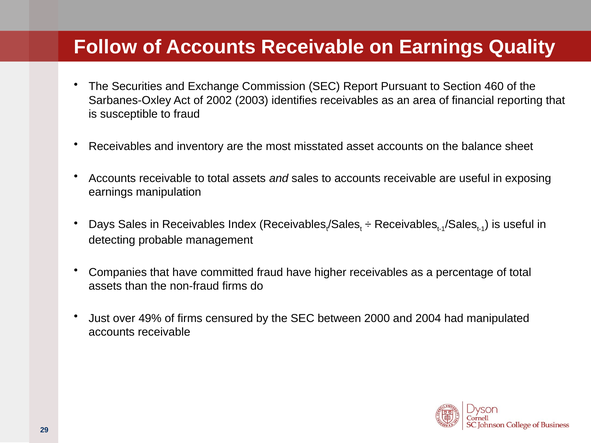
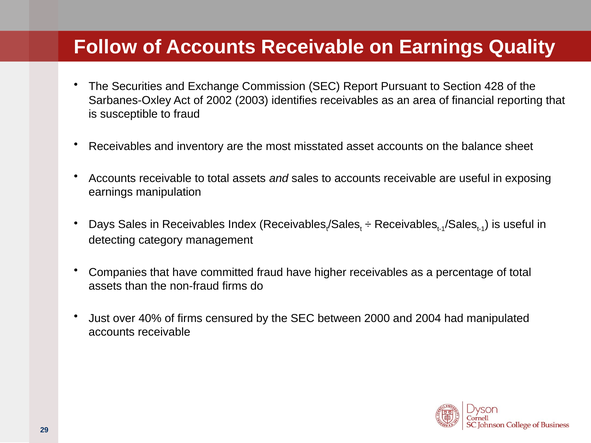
460: 460 -> 428
probable: probable -> category
49%: 49% -> 40%
